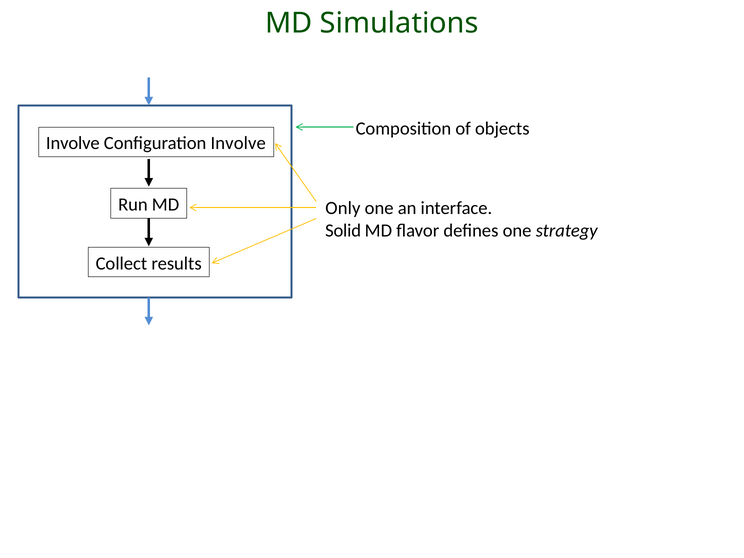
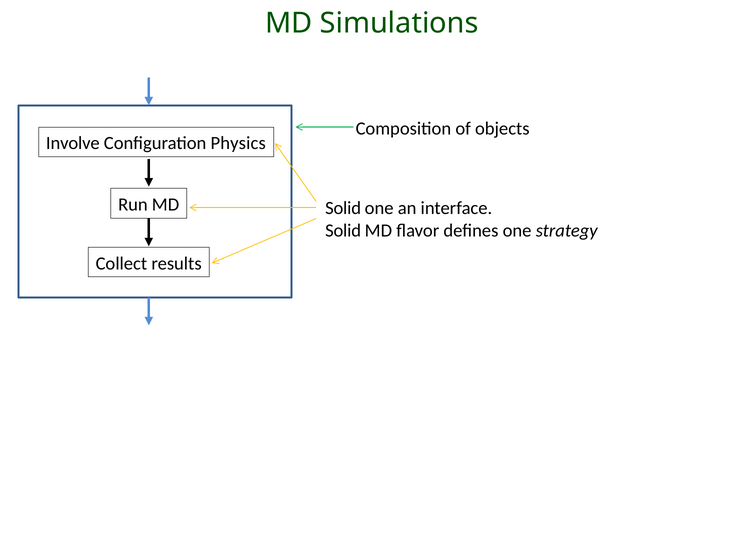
Configuration Involve: Involve -> Physics
Only at (343, 208): Only -> Solid
